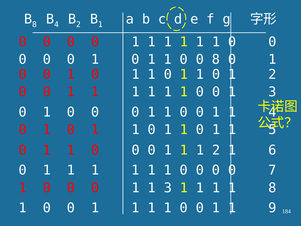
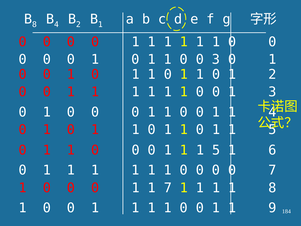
0 8: 8 -> 3
1 1 1 2: 2 -> 5
1 1 3: 3 -> 7
